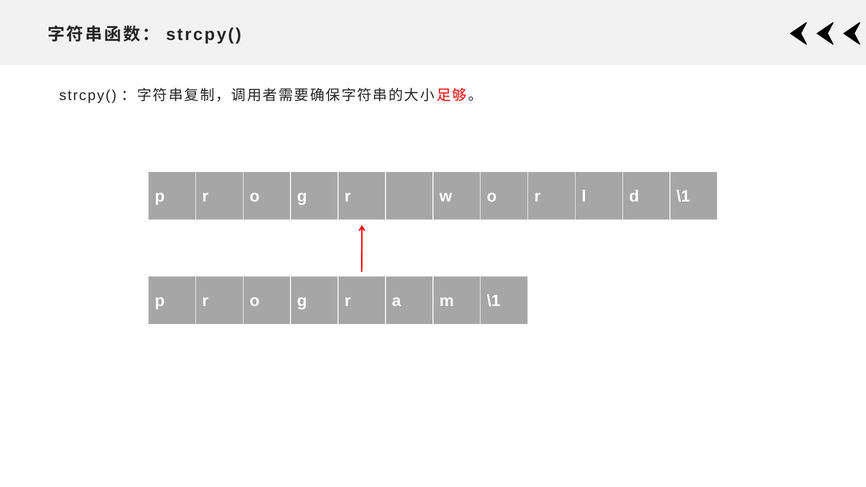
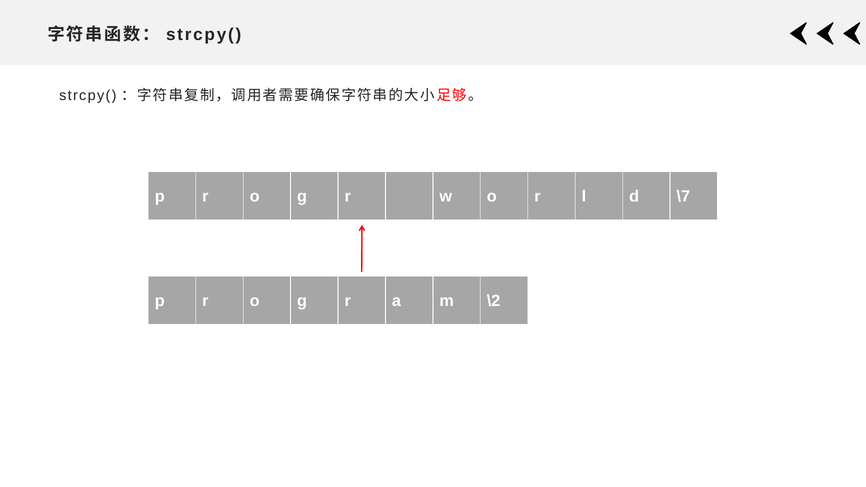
d \1: \1 -> \7
m \1: \1 -> \2
